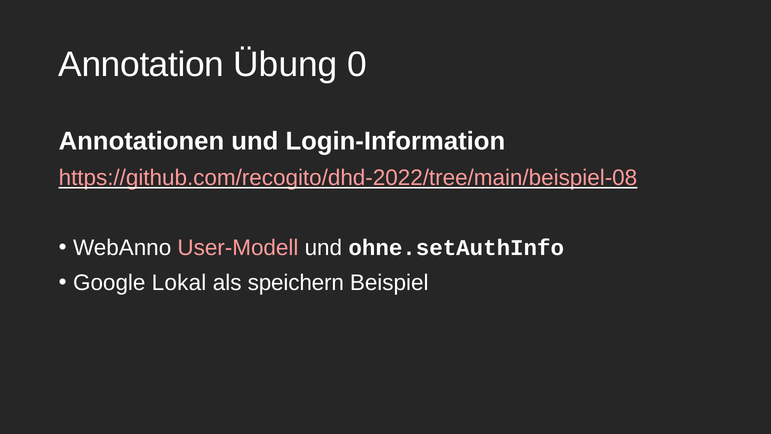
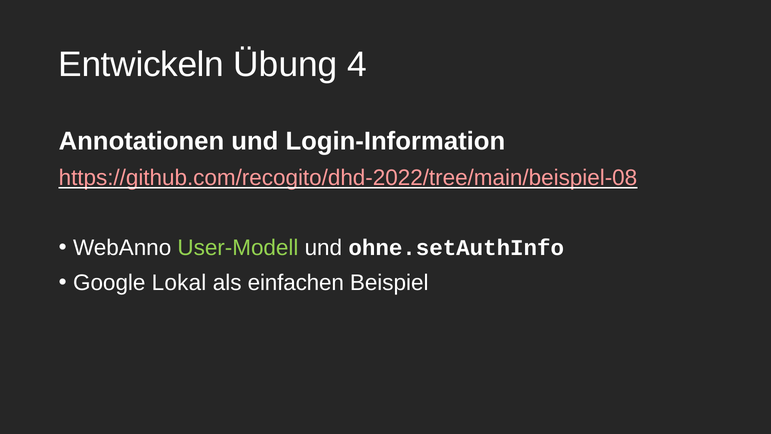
Annotation: Annotation -> Entwickeln
0: 0 -> 4
User-Modell colour: pink -> light green
speichern: speichern -> einfachen
